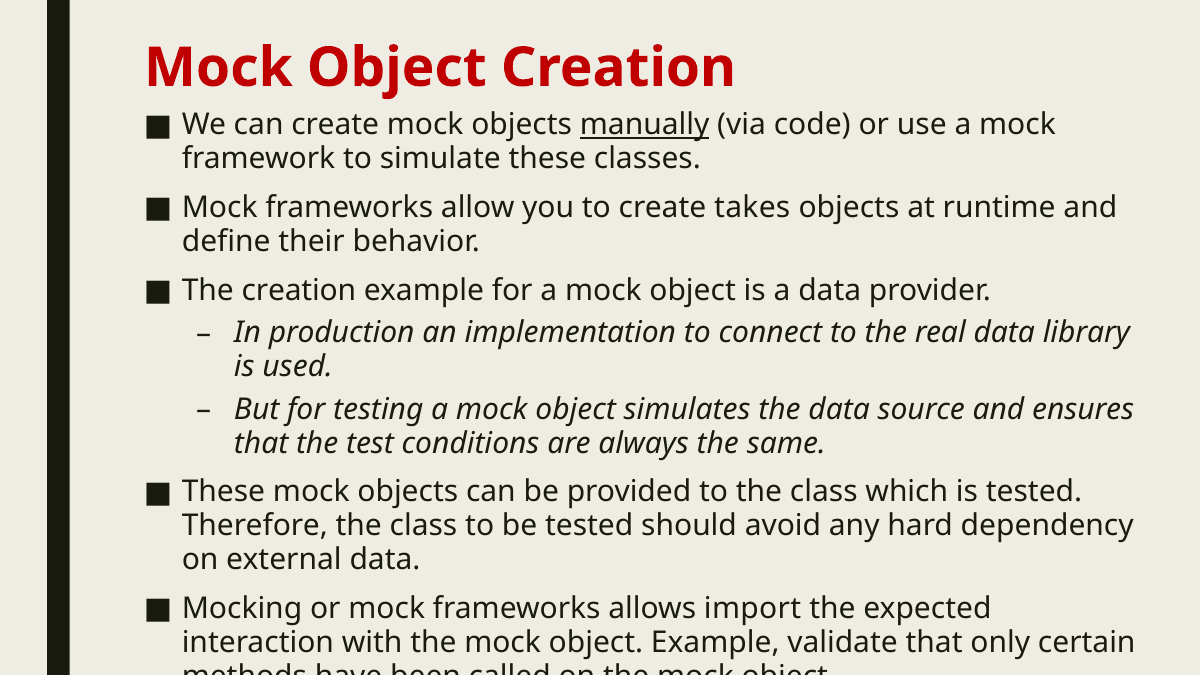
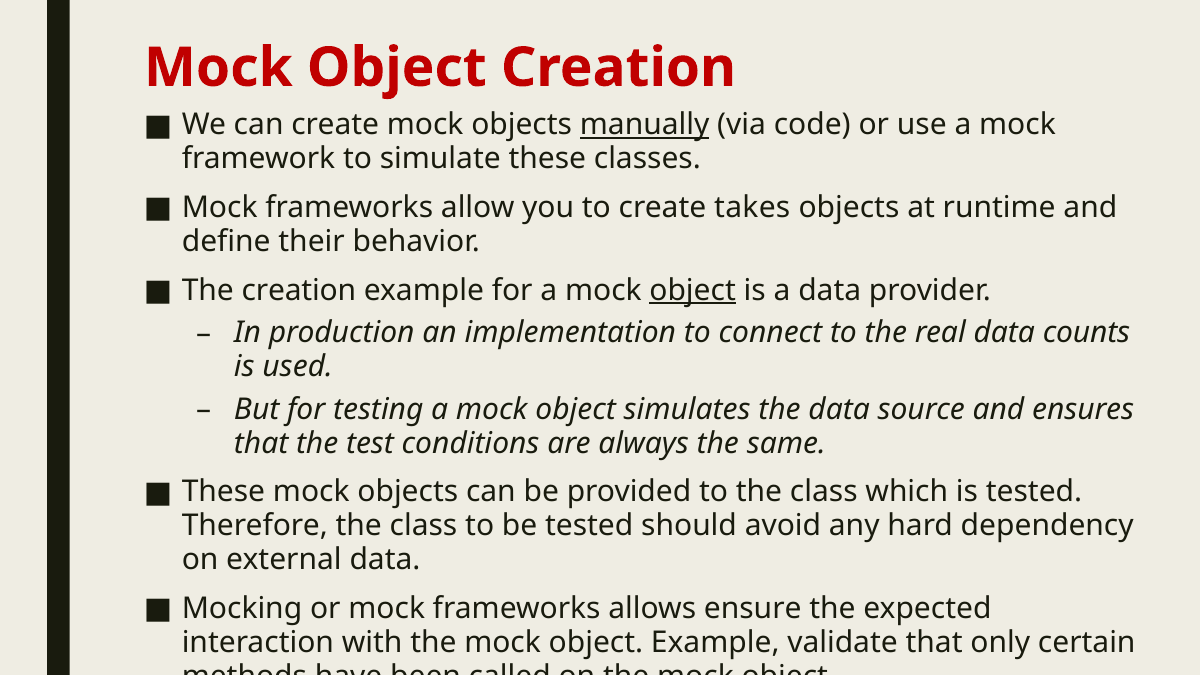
object at (693, 290) underline: none -> present
library: library -> counts
import: import -> ensure
